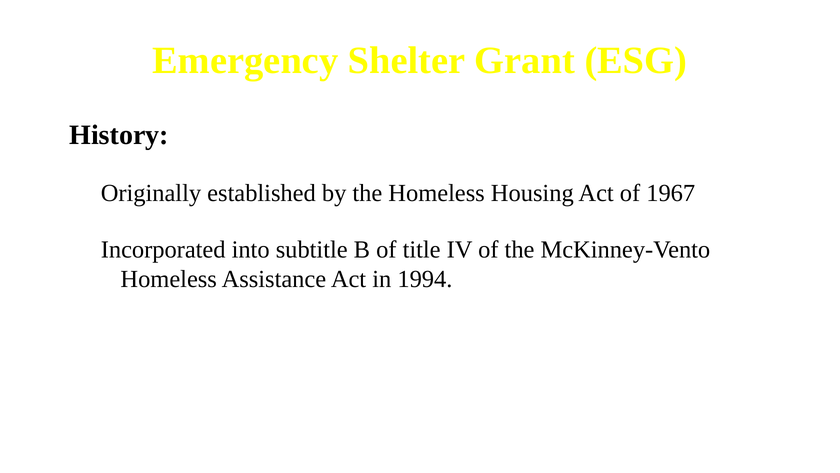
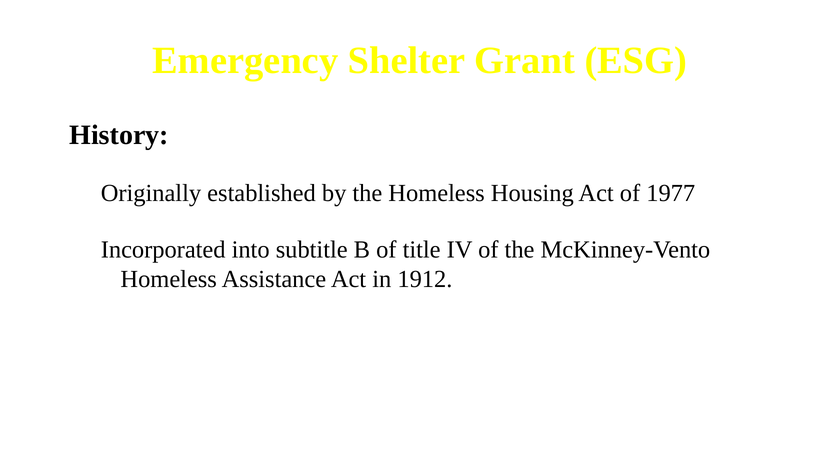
1967: 1967 -> 1977
1994: 1994 -> 1912
